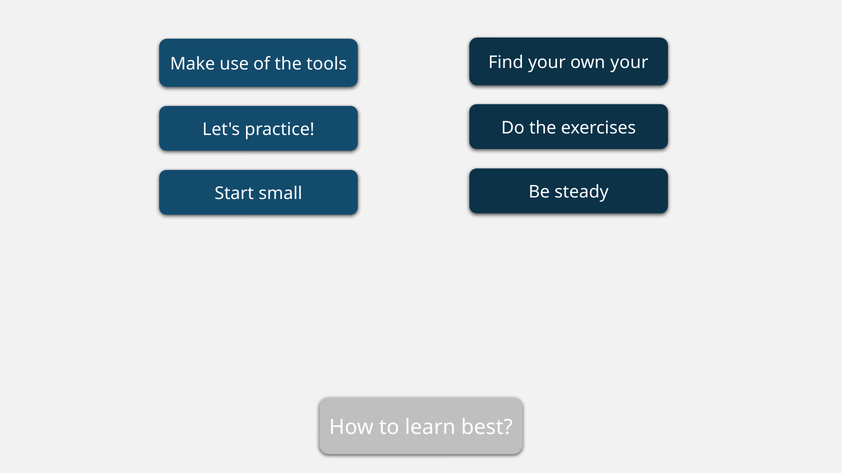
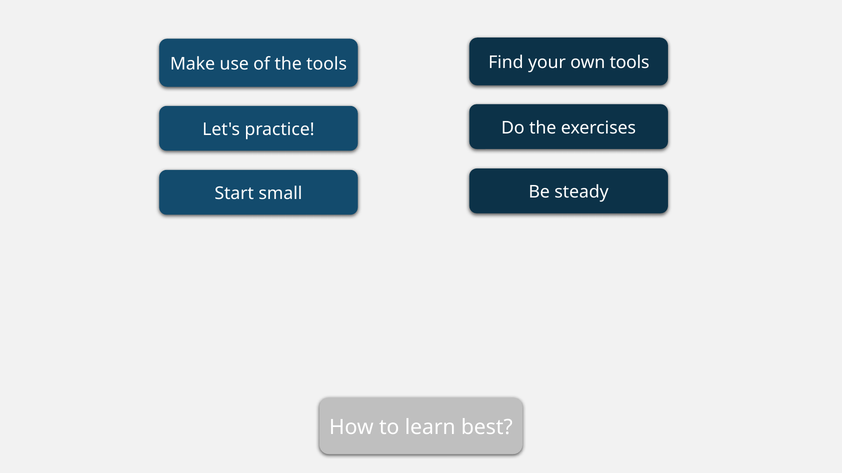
own your: your -> tools
